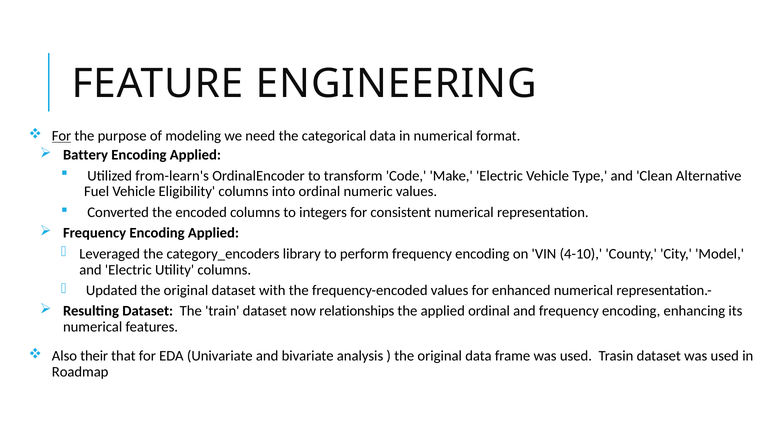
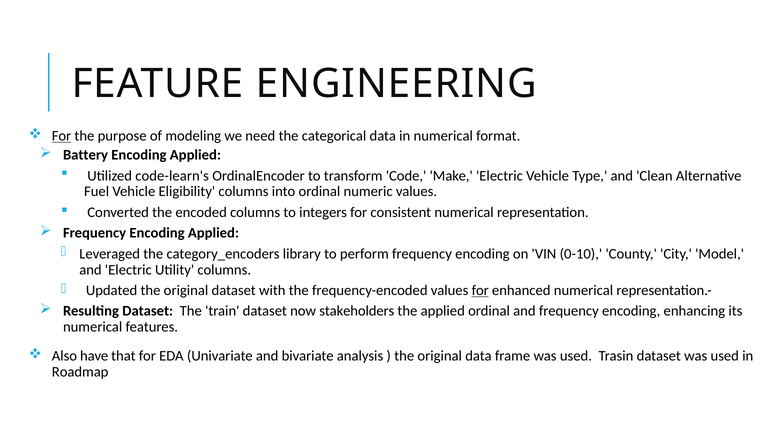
from-learn's: from-learn's -> code-learn's
4-10: 4-10 -> 0-10
for at (480, 290) underline: none -> present
relationships: relationships -> stakeholders
their: their -> have
